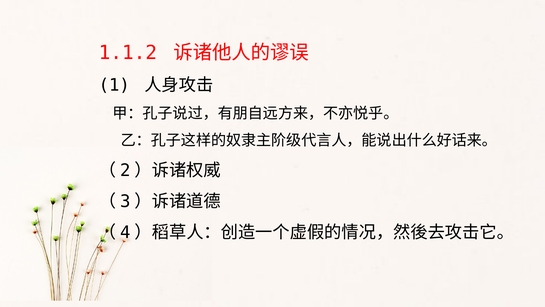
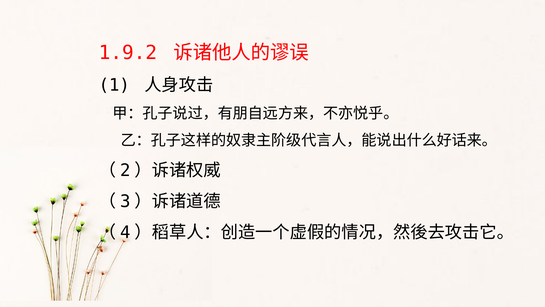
1.1.2: 1.1.2 -> 1.9.2
